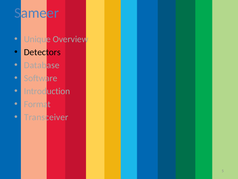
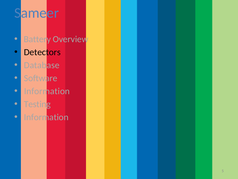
Unique: Unique -> Battery
Introduction at (47, 91): Introduction -> Information
Format: Format -> Testing
Transceiver at (46, 117): Transceiver -> Information
